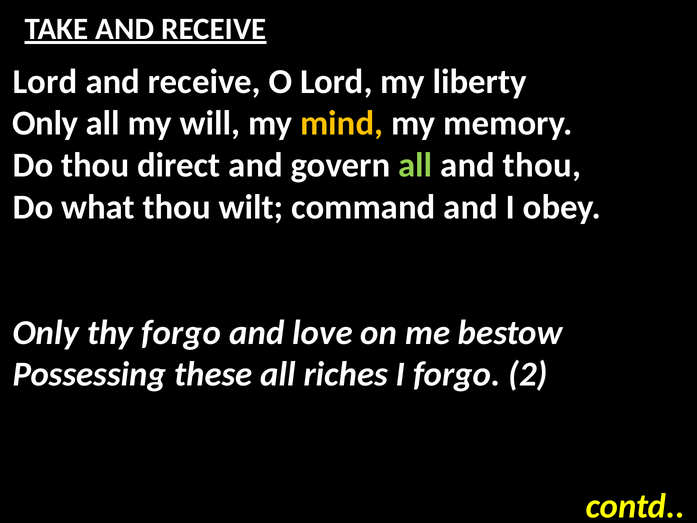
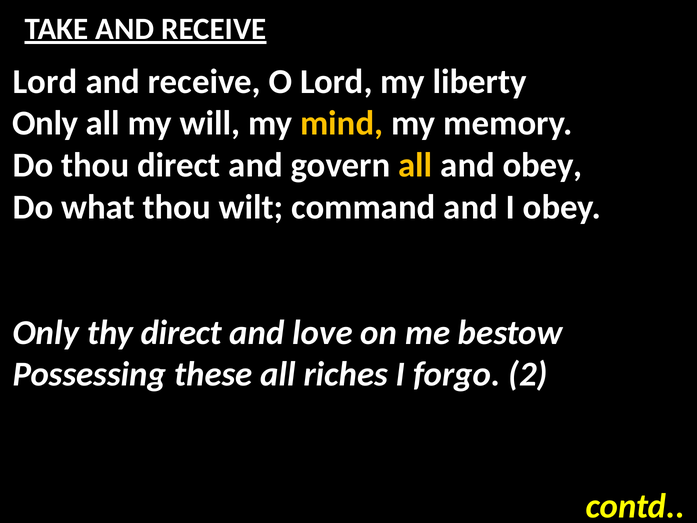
all at (415, 165) colour: light green -> yellow
and thou: thou -> obey
thy forgo: forgo -> direct
